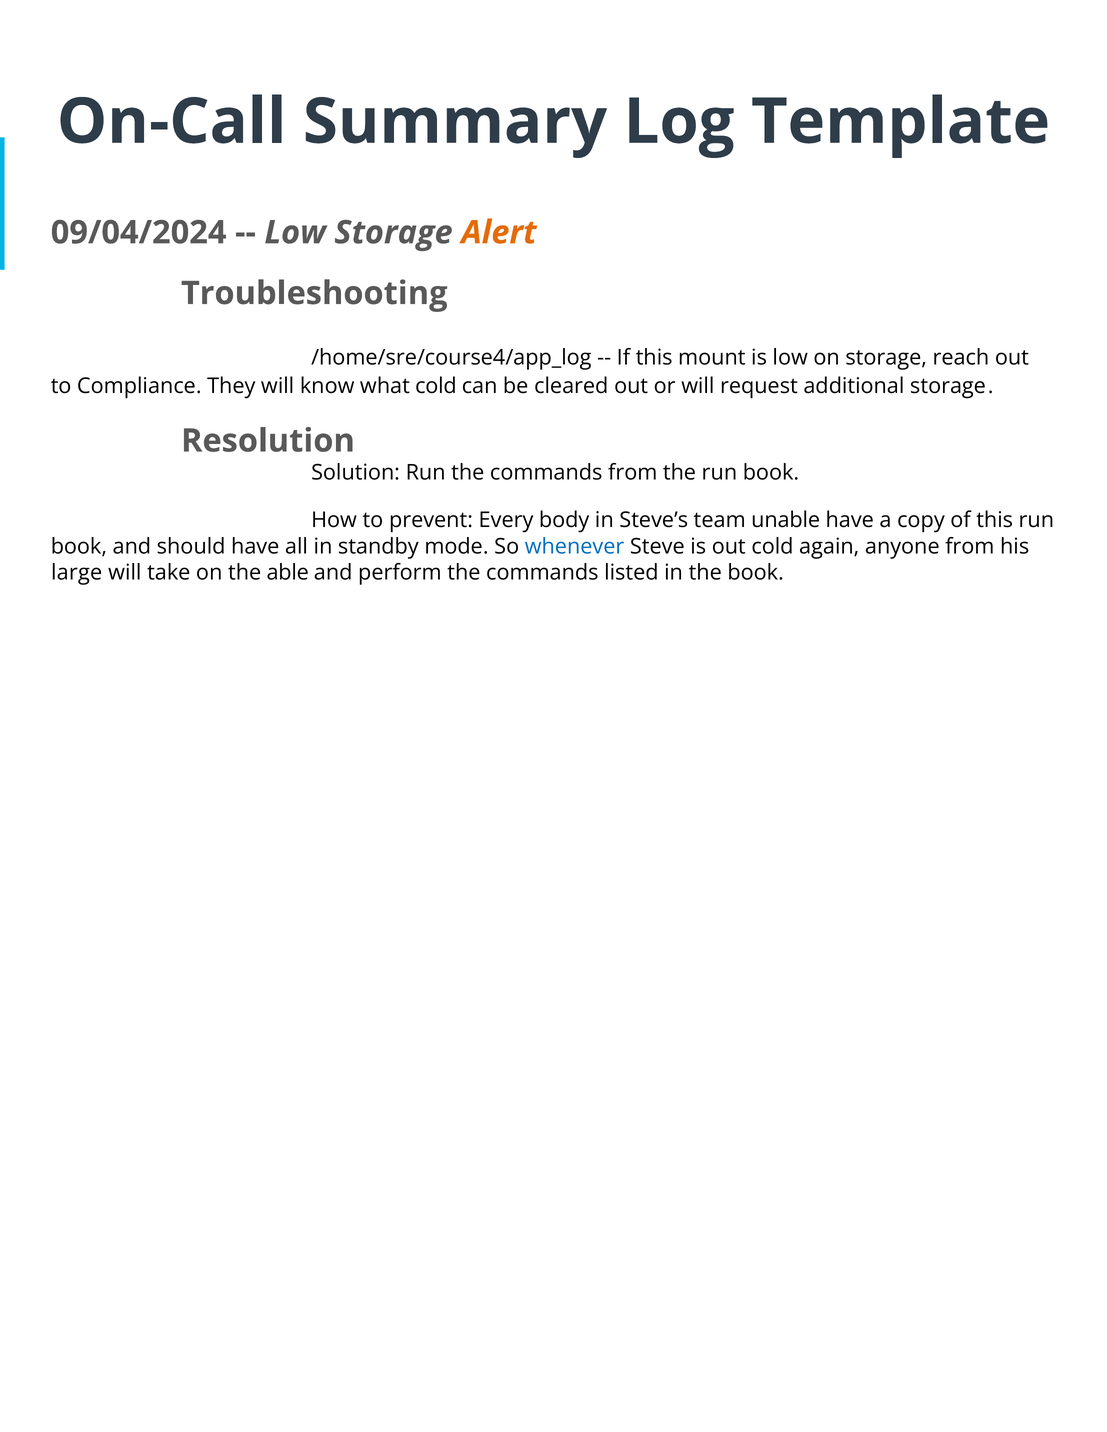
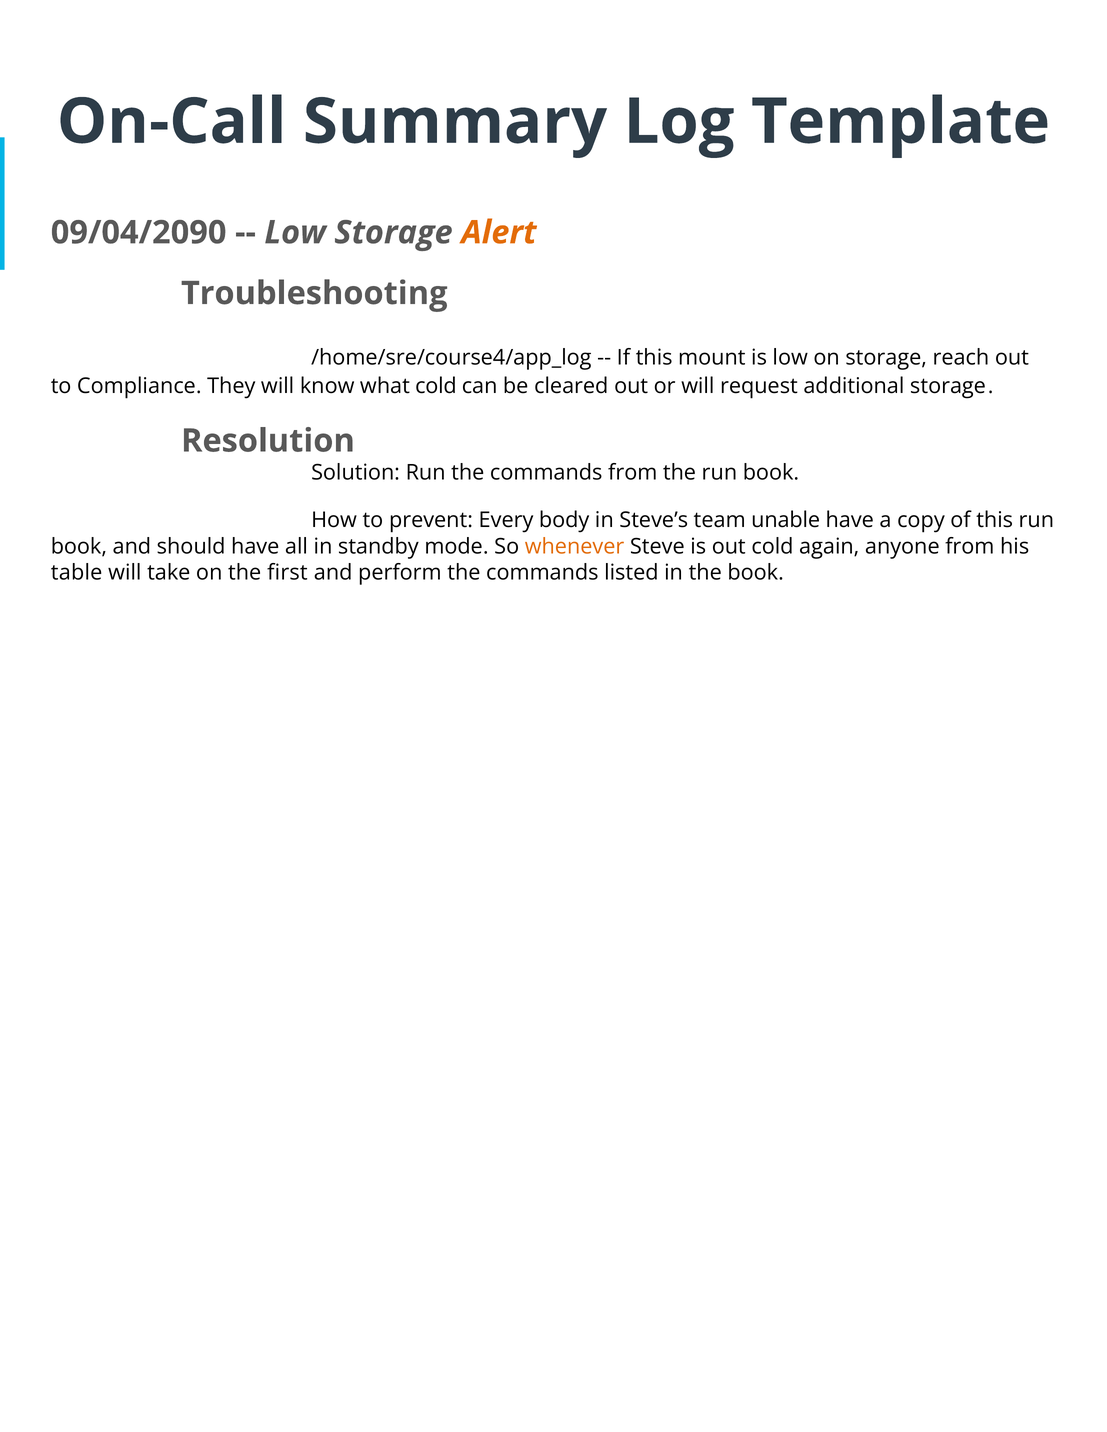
09/04/2024: 09/04/2024 -> 09/04/2090
whenever colour: blue -> orange
large: large -> table
able: able -> first
